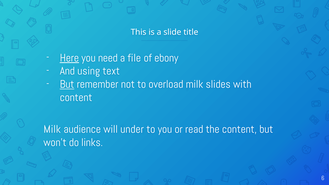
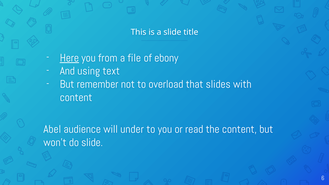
need: need -> from
But at (67, 84) underline: present -> none
overload milk: milk -> that
Milk at (52, 129): Milk -> Abel
do links: links -> slide
